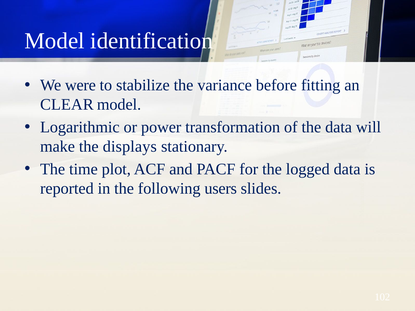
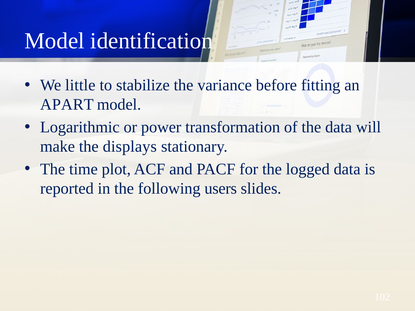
were: were -> little
CLEAR: CLEAR -> APART
